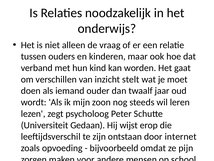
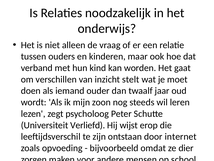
Gedaan: Gedaan -> Verliefd
pijn: pijn -> dier
